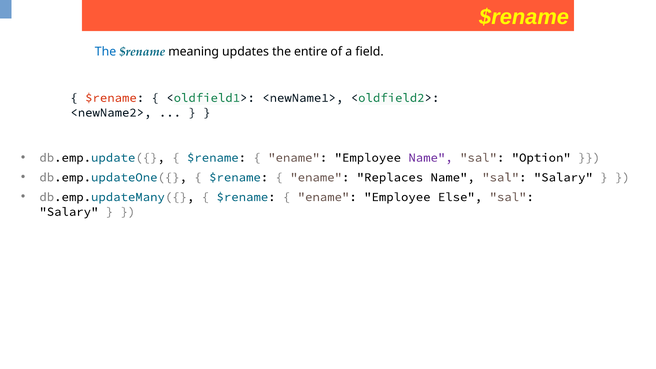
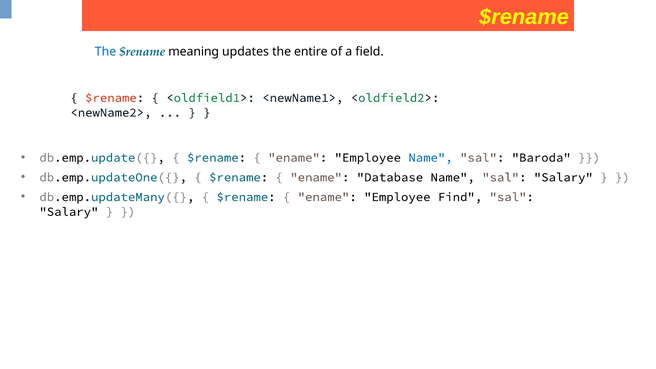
Name at (431, 158) colour: purple -> blue
Option: Option -> Baroda
Replaces: Replaces -> Database
Else: Else -> Find
